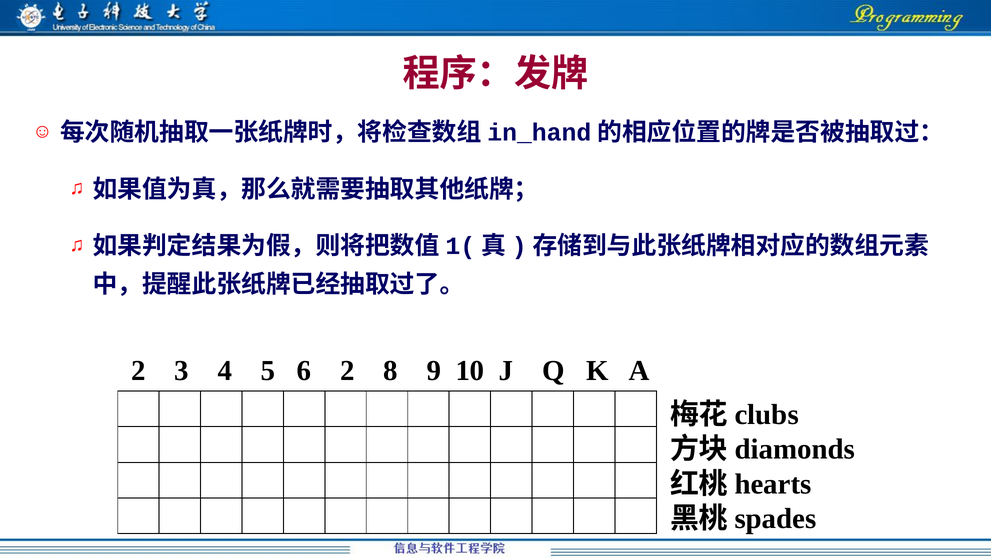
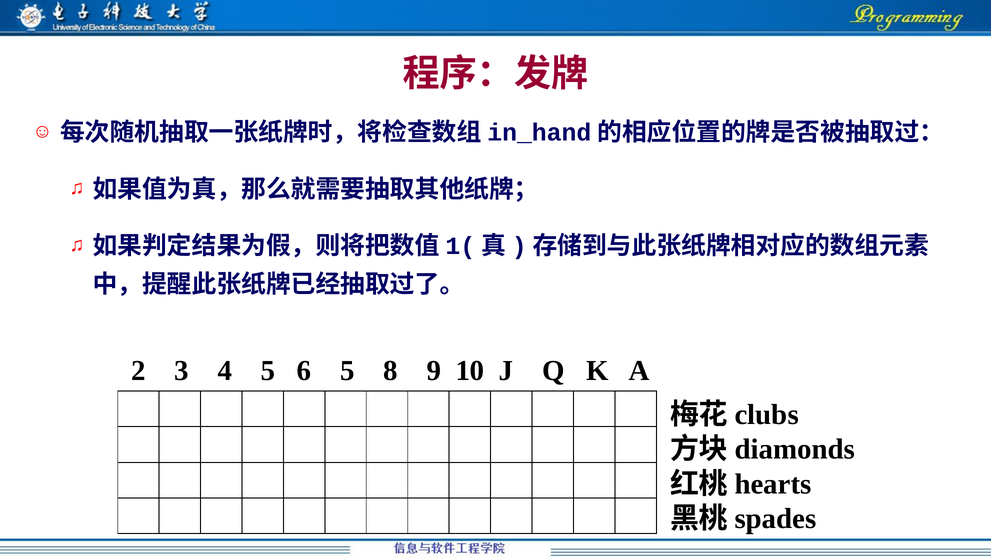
6 2: 2 -> 5
